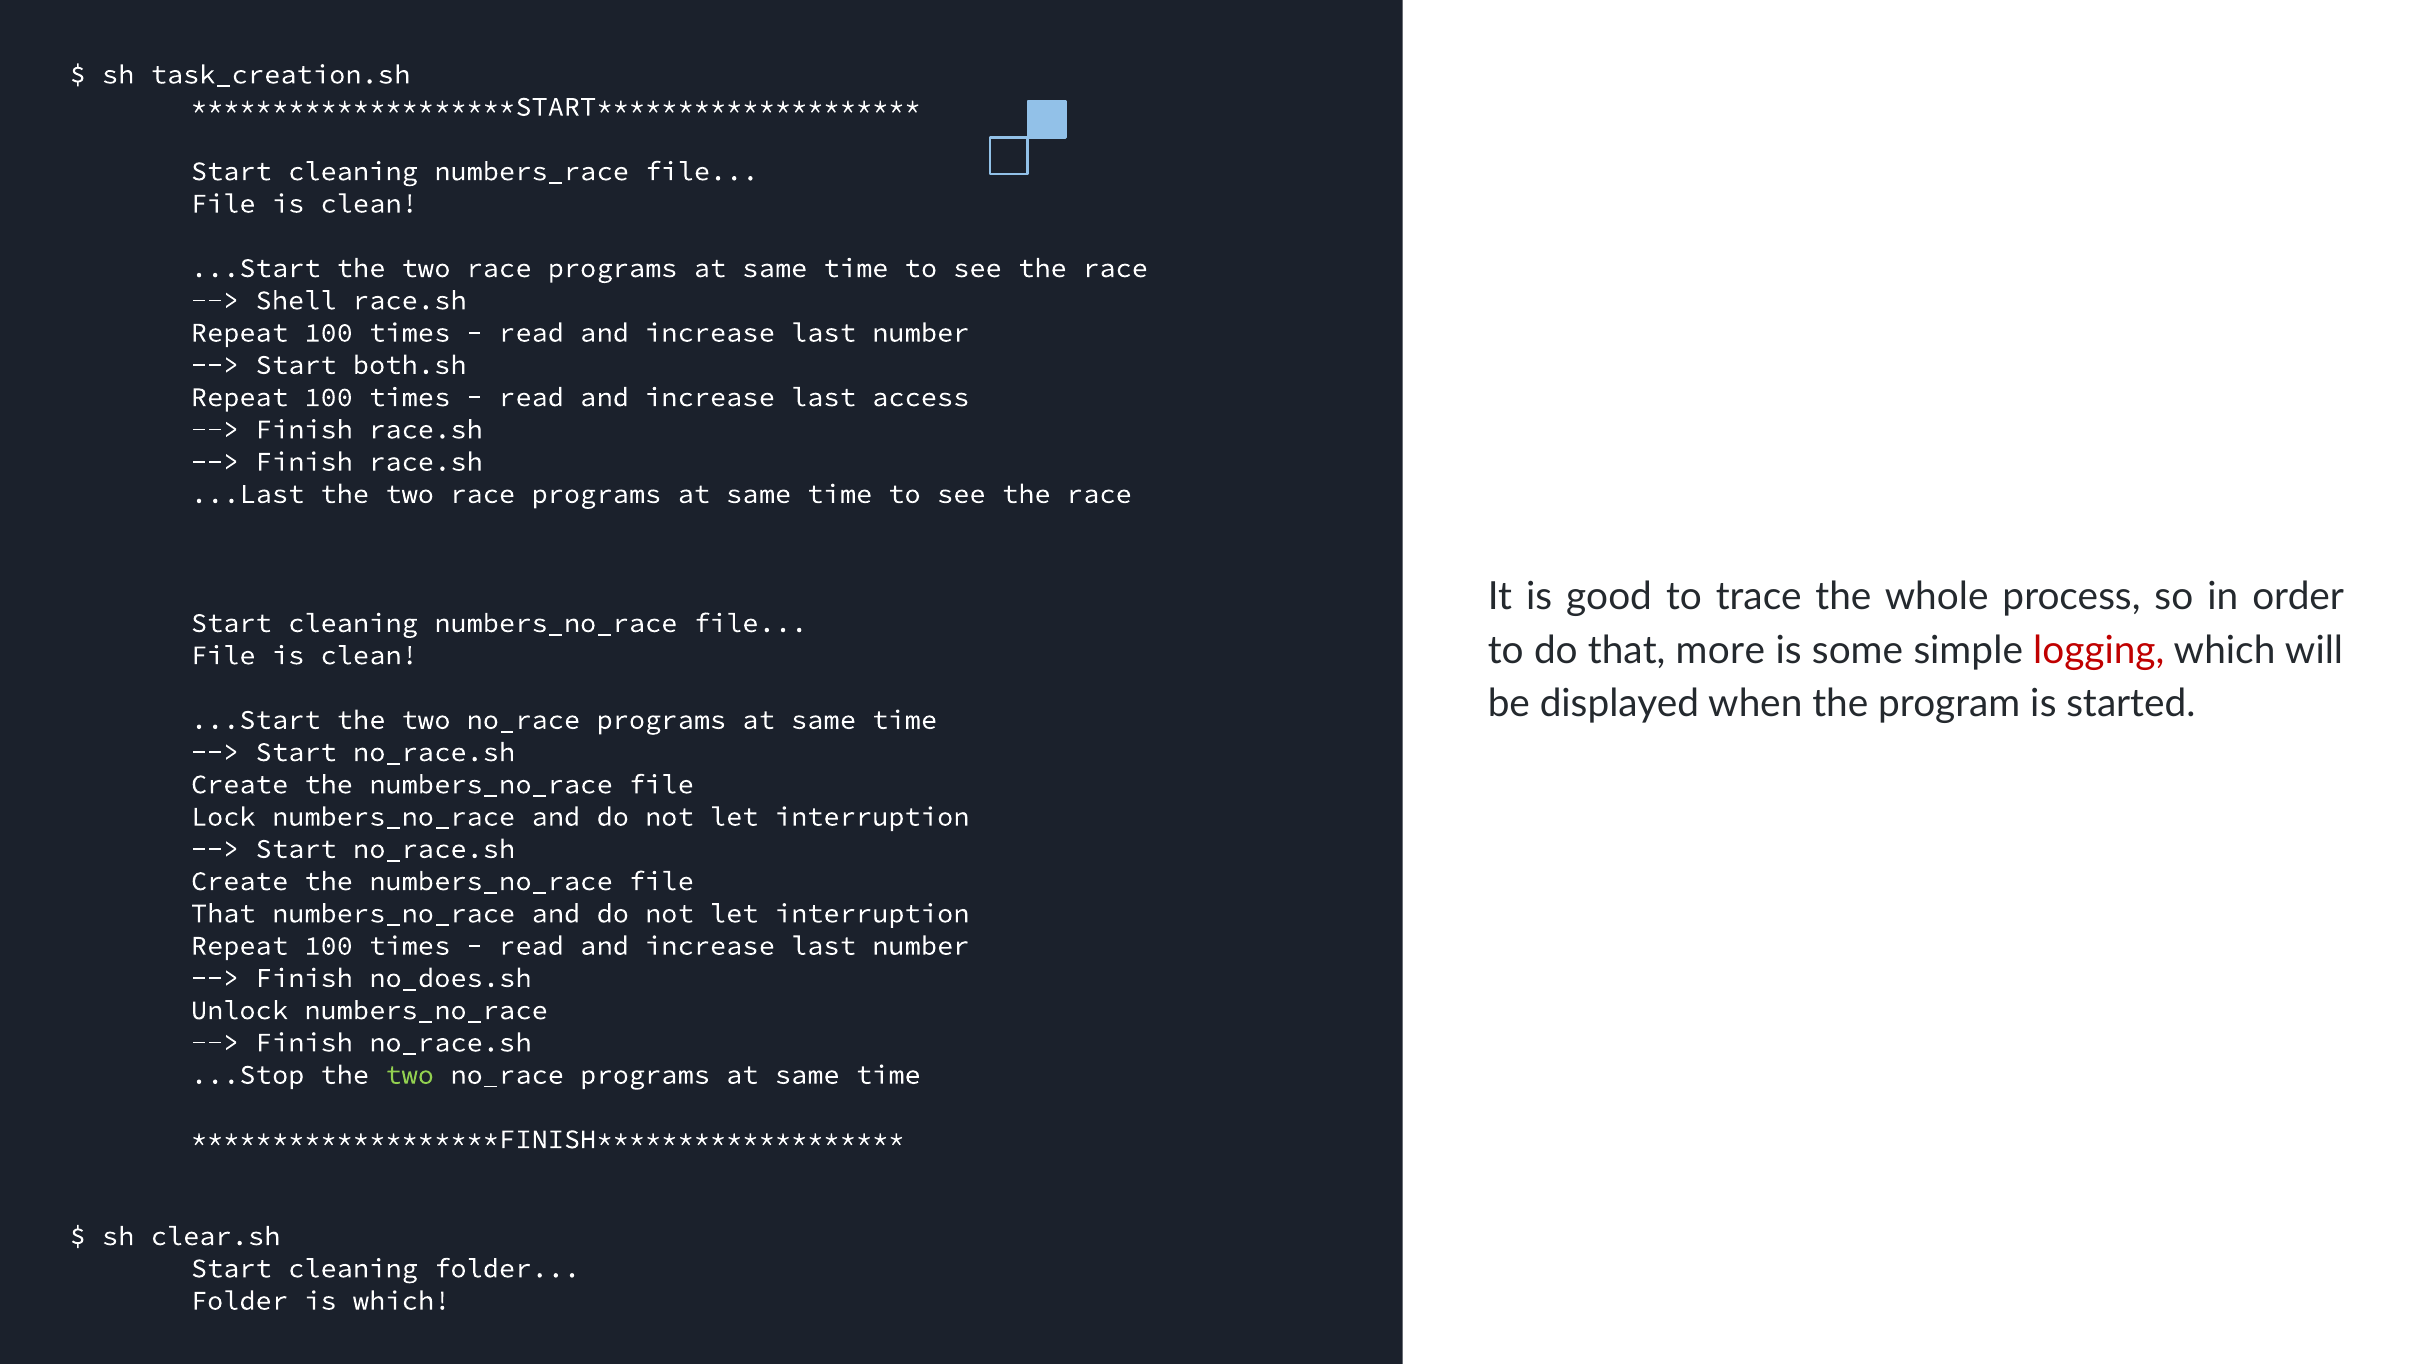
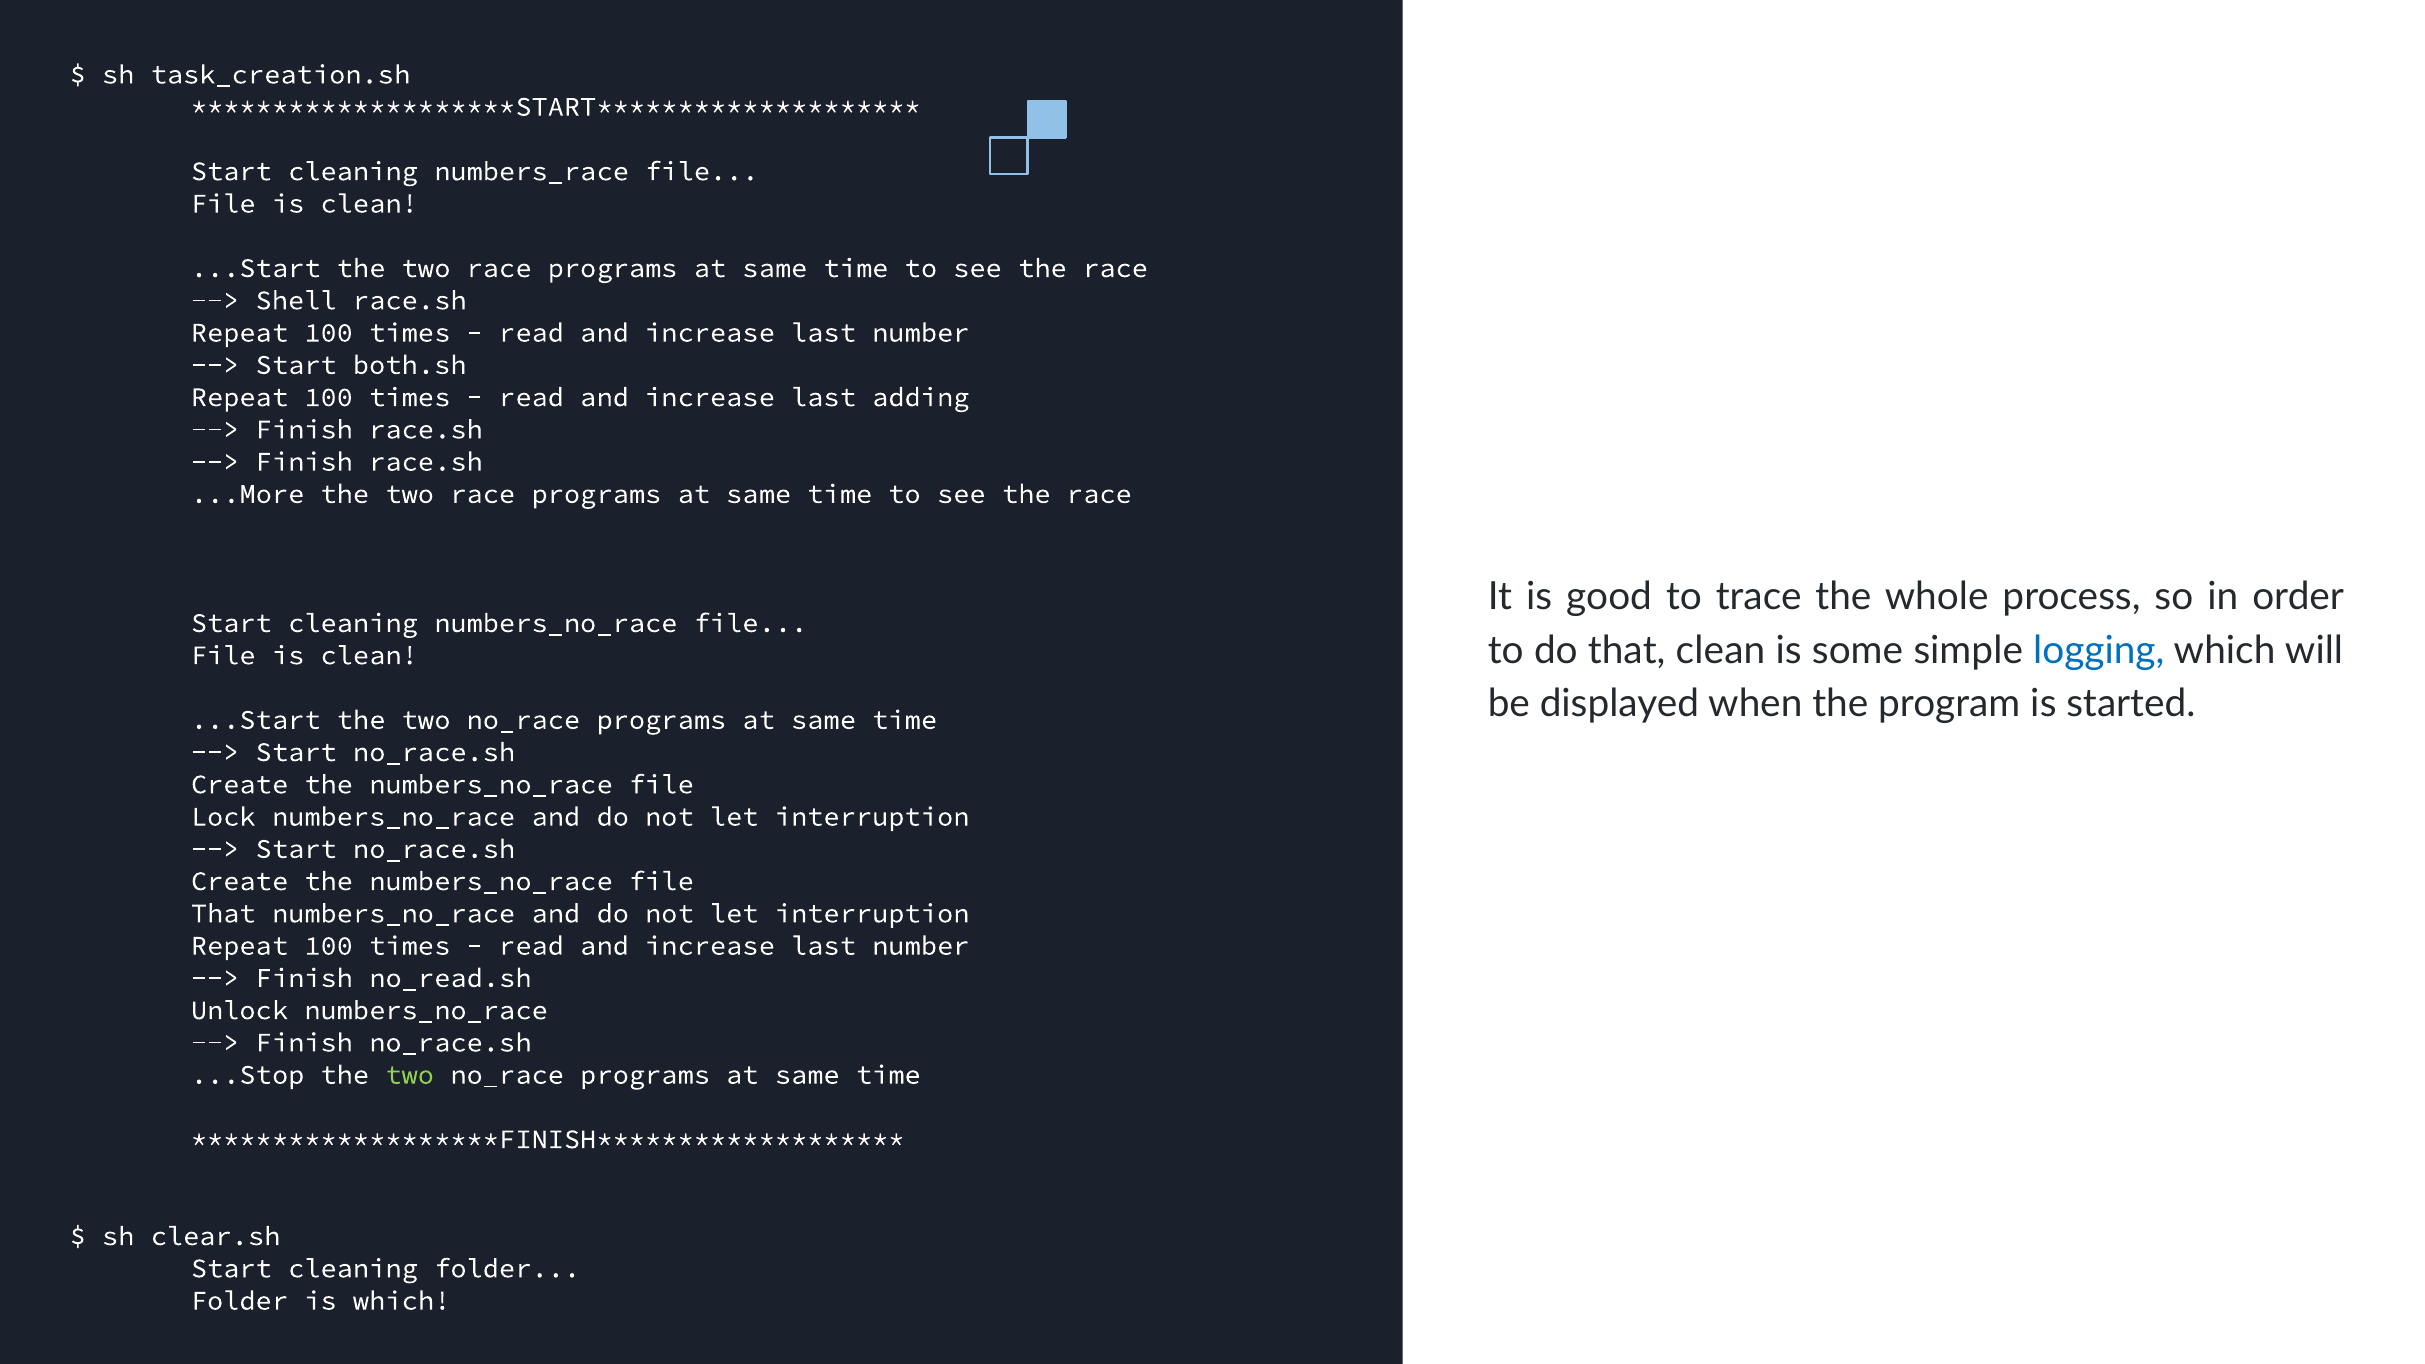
access: access -> adding
...Last: ...Last -> ...More
that more: more -> clean
logging colour: red -> blue
no_does.sh: no_does.sh -> no_read.sh
